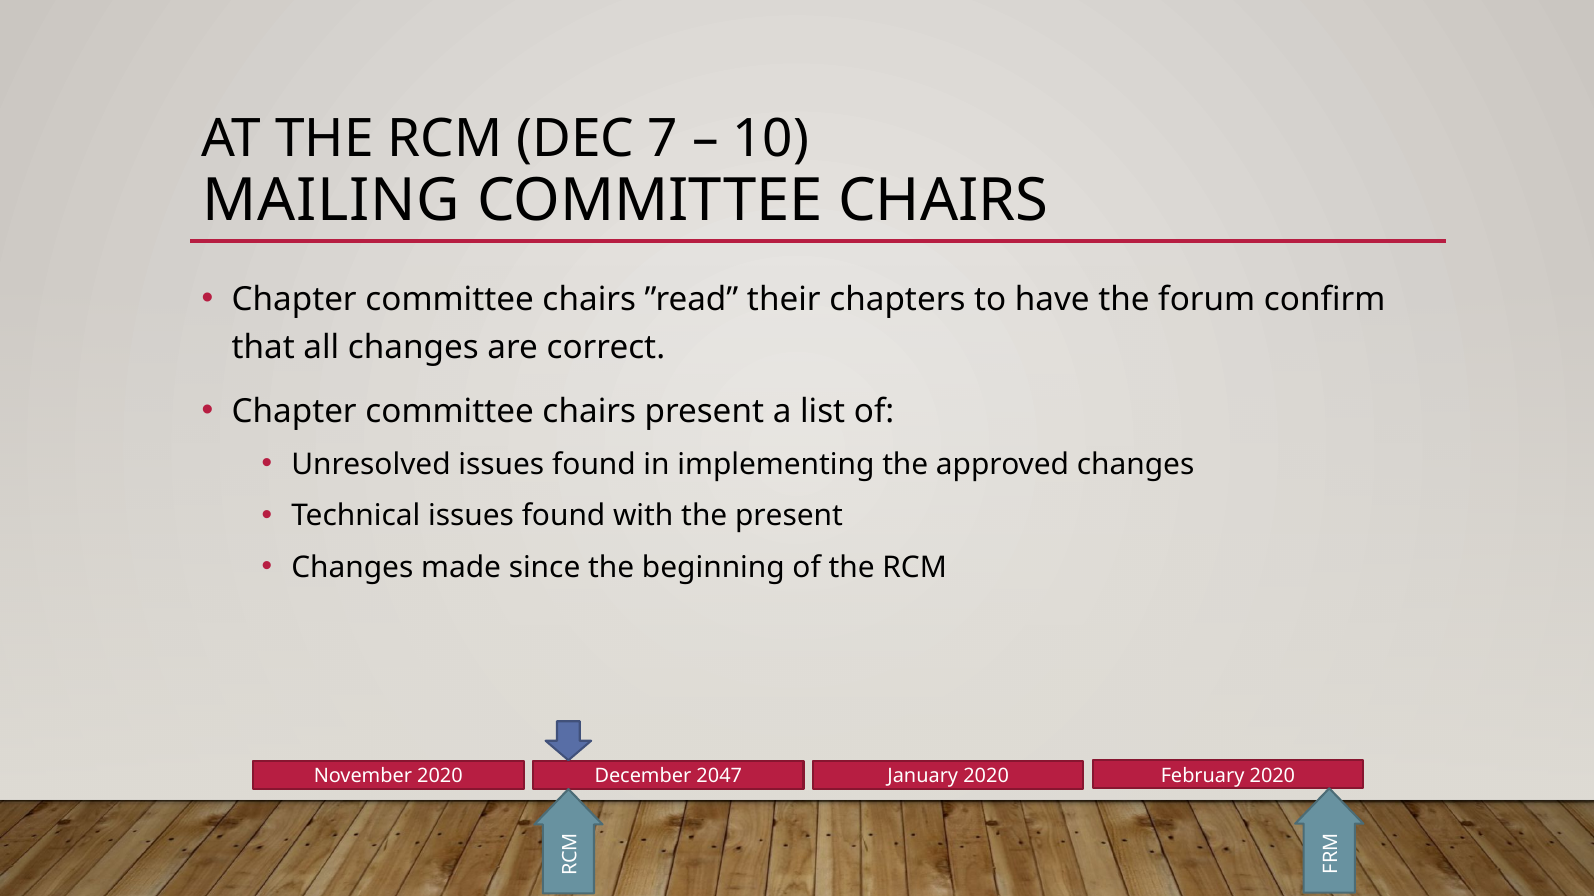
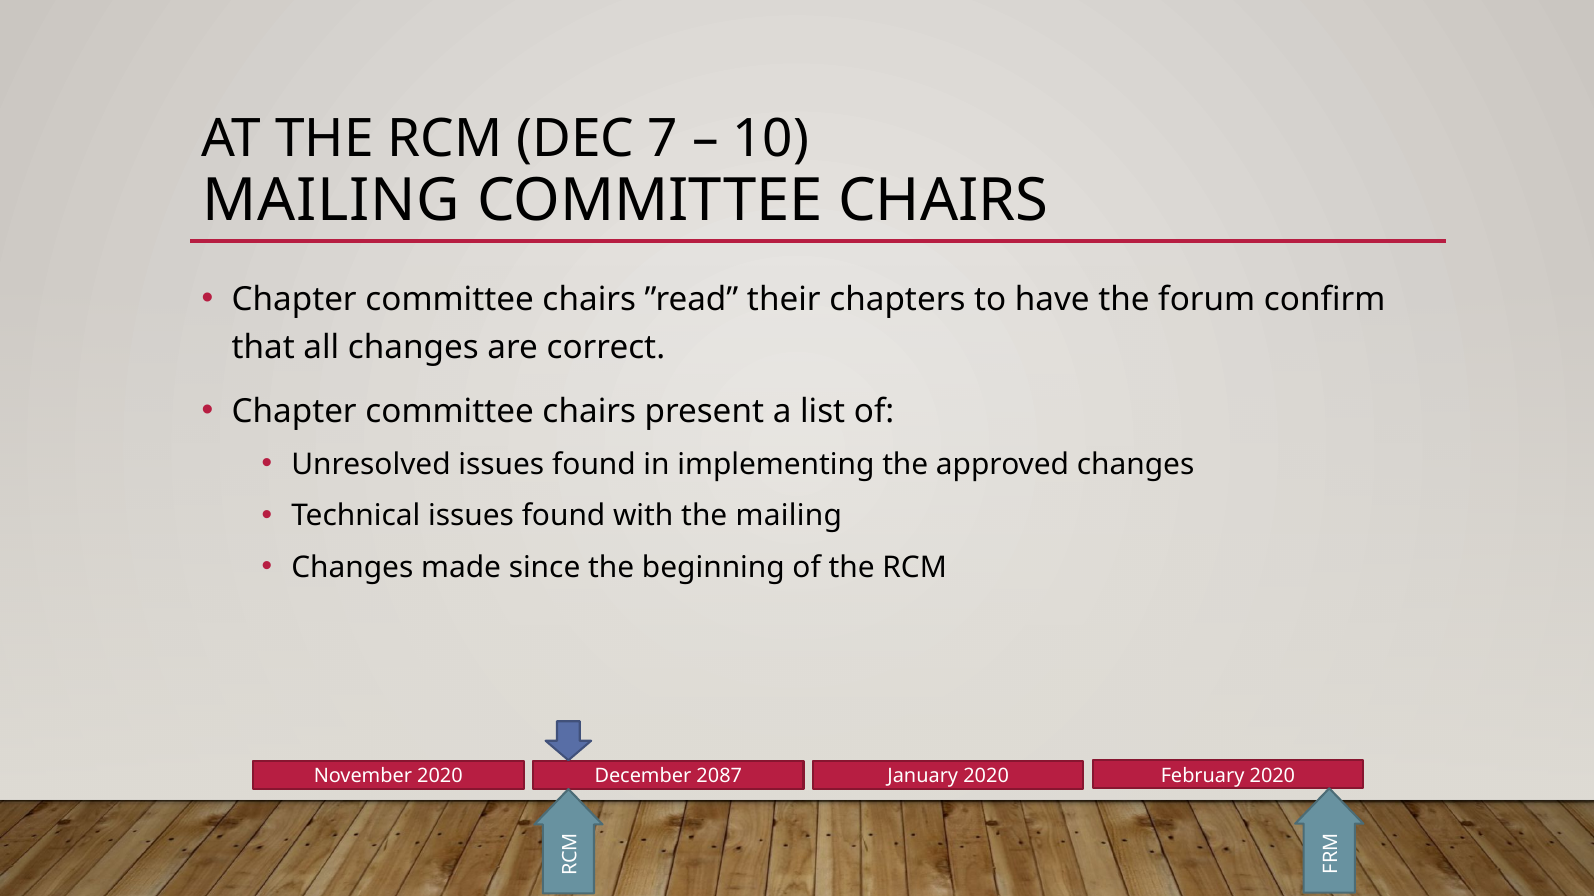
the present: present -> mailing
2047: 2047 -> 2087
